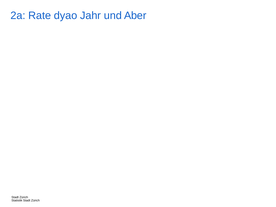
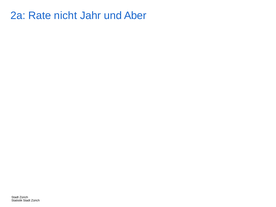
dyao: dyao -> nicht
